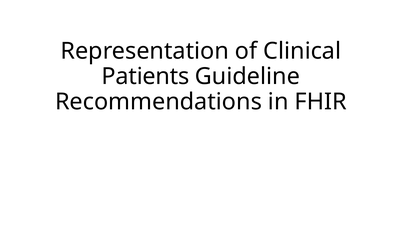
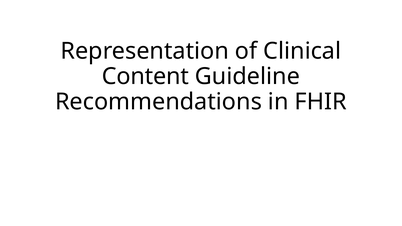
Patients: Patients -> Content
